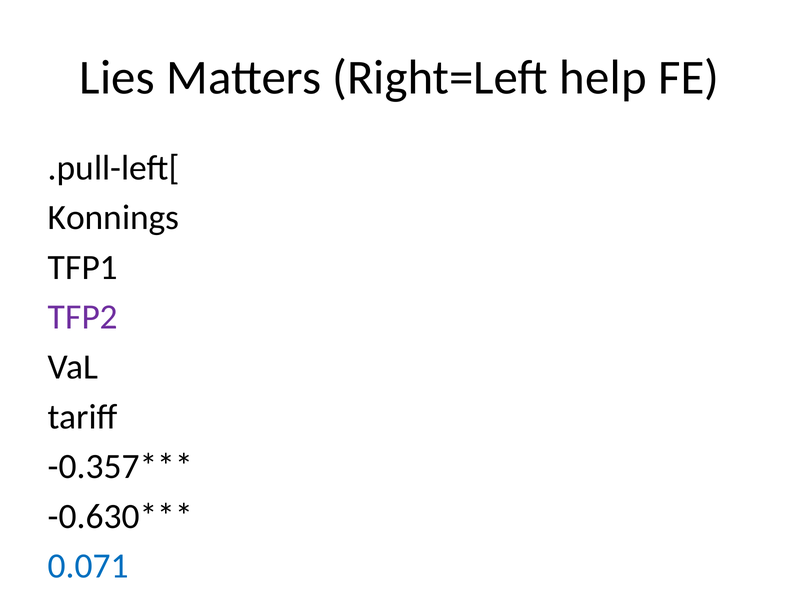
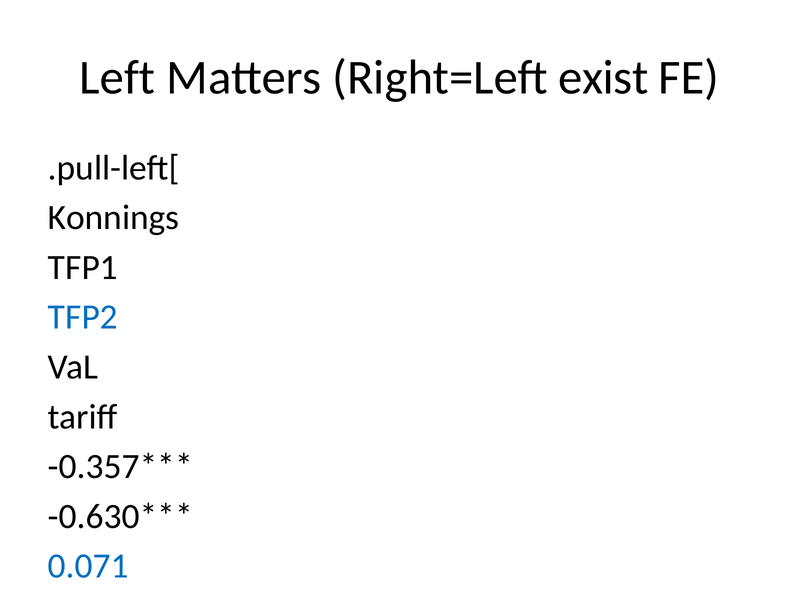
Lies: Lies -> Left
help: help -> exist
TFP2 at (83, 317) colour: purple -> blue
